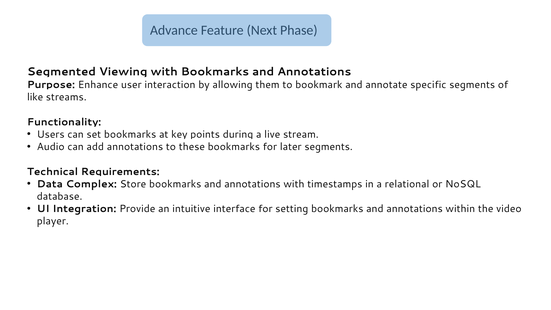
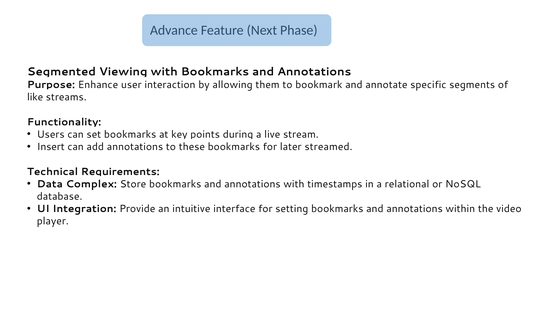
Audio: Audio -> Insert
later segments: segments -> streamed
